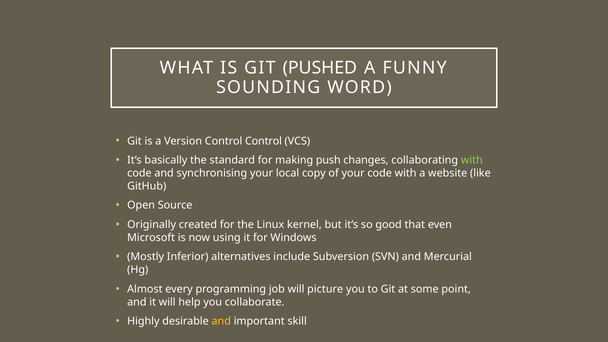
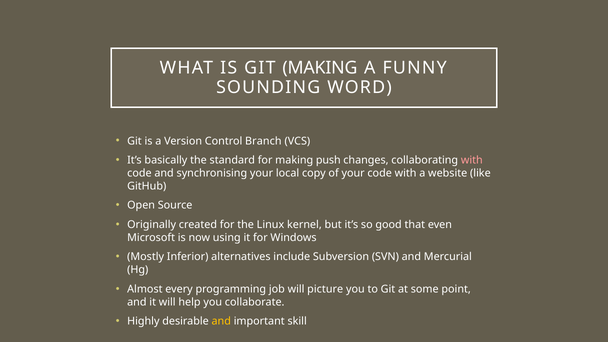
GIT PUSHED: PUSHED -> MAKING
Control Control: Control -> Branch
with at (472, 160) colour: light green -> pink
